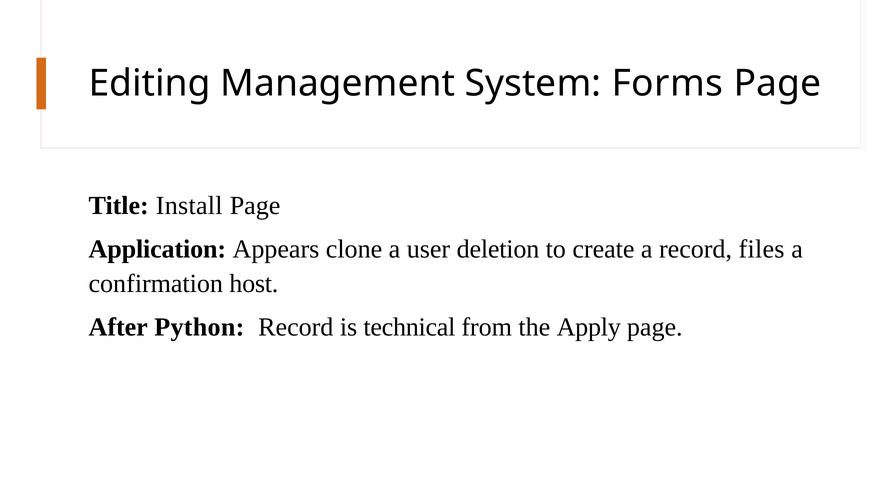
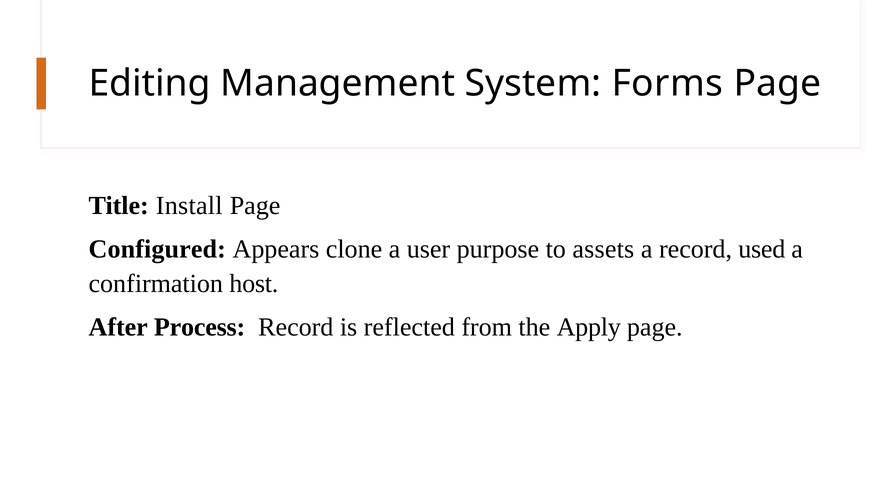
Application: Application -> Configured
deletion: deletion -> purpose
create: create -> assets
files: files -> used
Python: Python -> Process
technical: technical -> reflected
